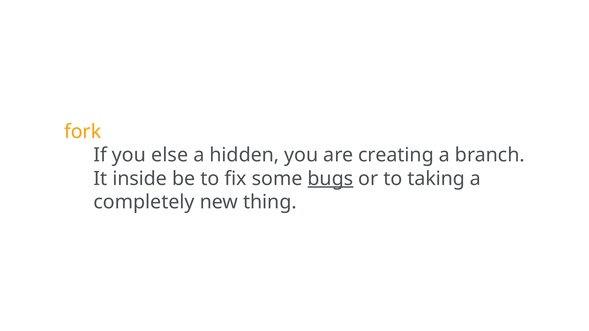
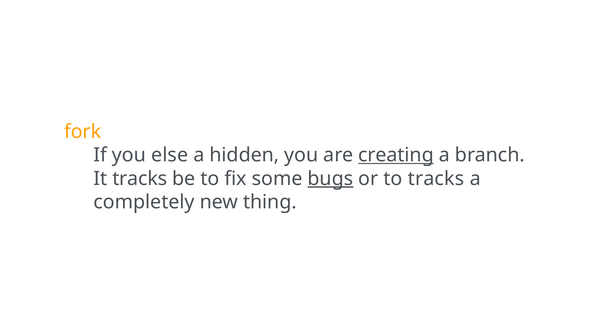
creating underline: none -> present
It inside: inside -> tracks
to taking: taking -> tracks
